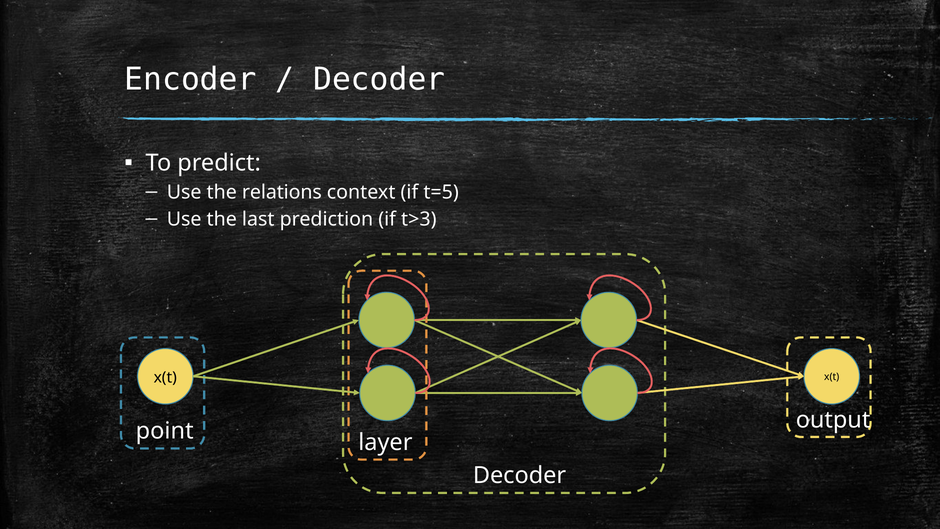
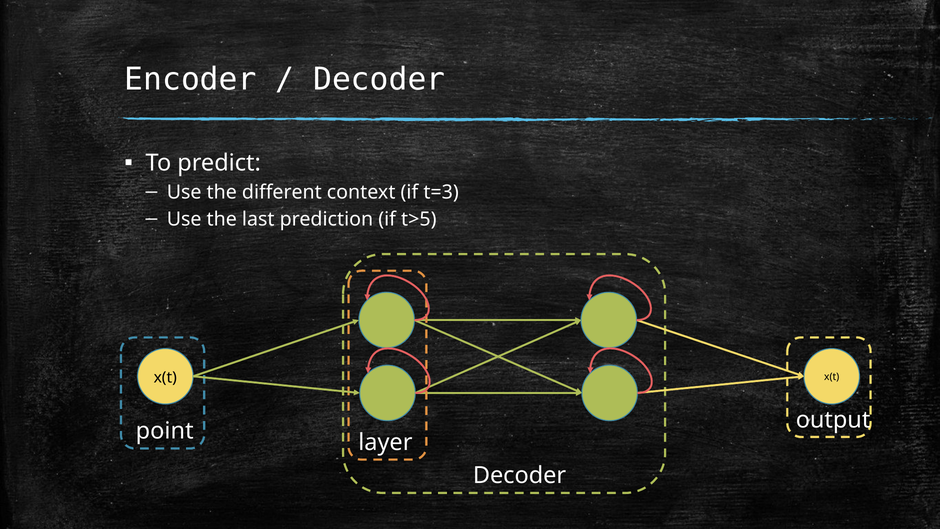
relations: relations -> different
t=5: t=5 -> t=3
t>3: t>3 -> t>5
